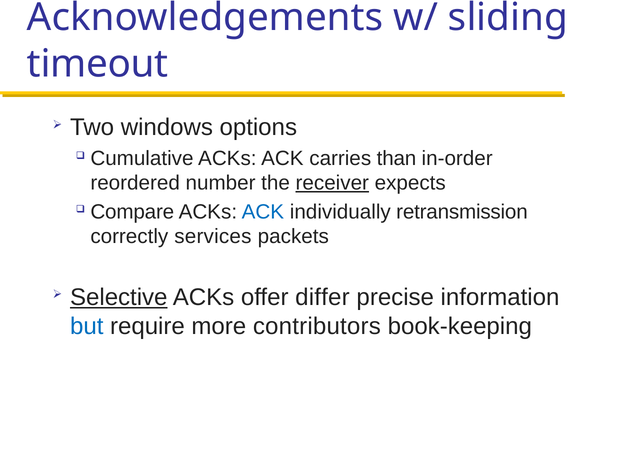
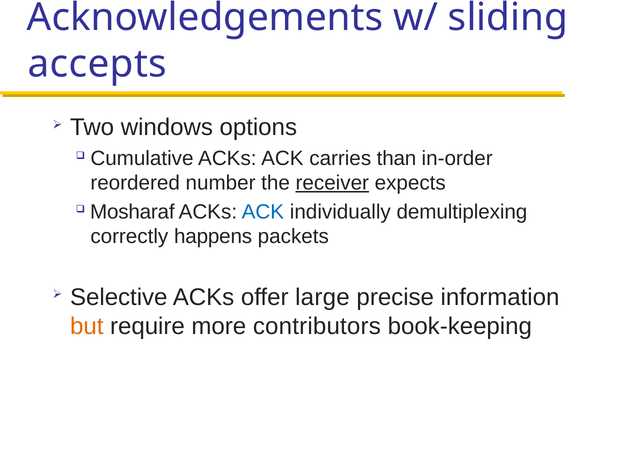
timeout: timeout -> accepts
Compare: Compare -> Mosharaf
retransmission: retransmission -> demultiplexing
services: services -> happens
Selective underline: present -> none
differ: differ -> large
but colour: blue -> orange
